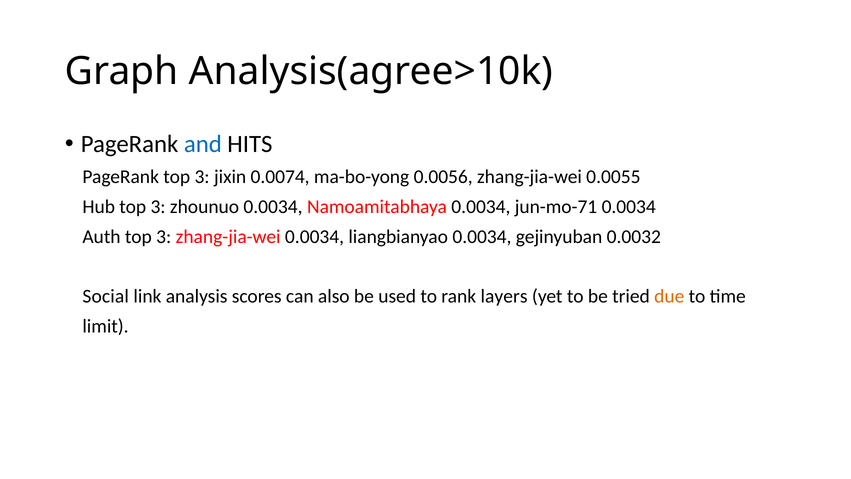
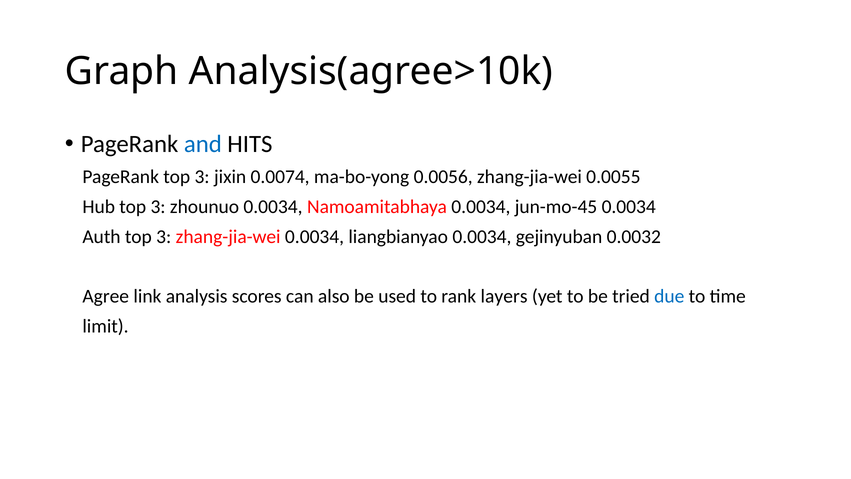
jun-mo-71: jun-mo-71 -> jun-mo-45
Social: Social -> Agree
due colour: orange -> blue
